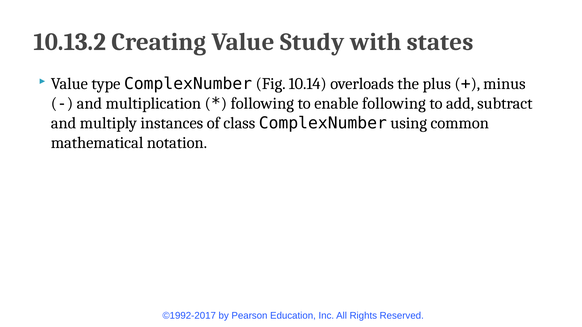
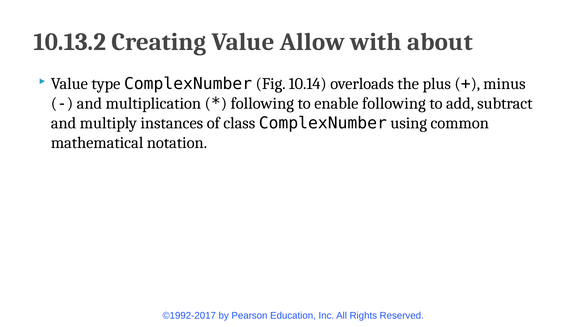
Study: Study -> Allow
states: states -> about
